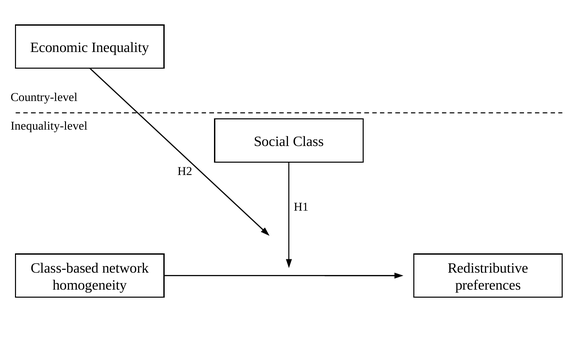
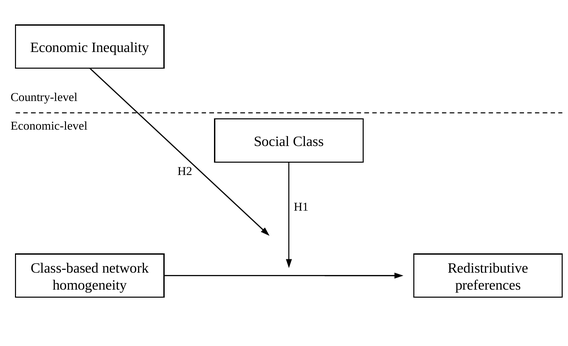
Inequality-level: Inequality-level -> Economic-level
